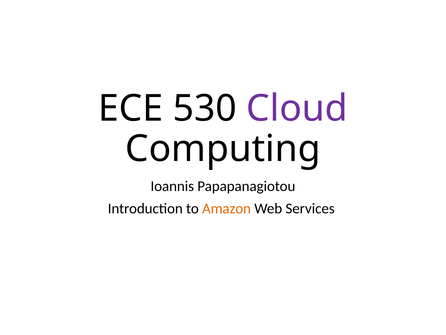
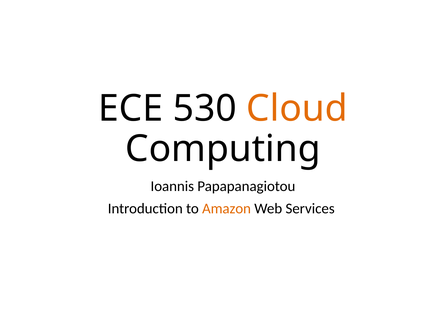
Cloud colour: purple -> orange
